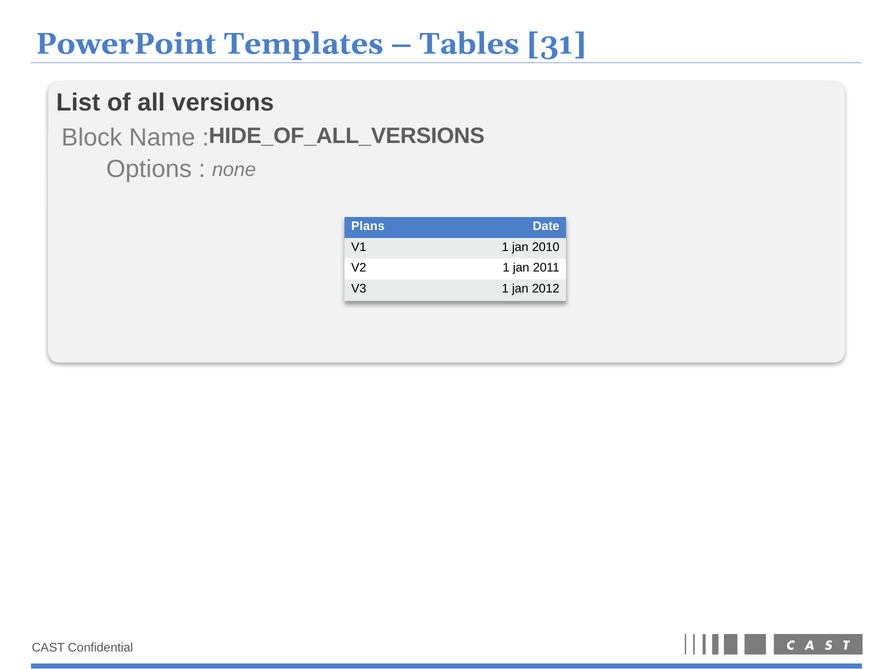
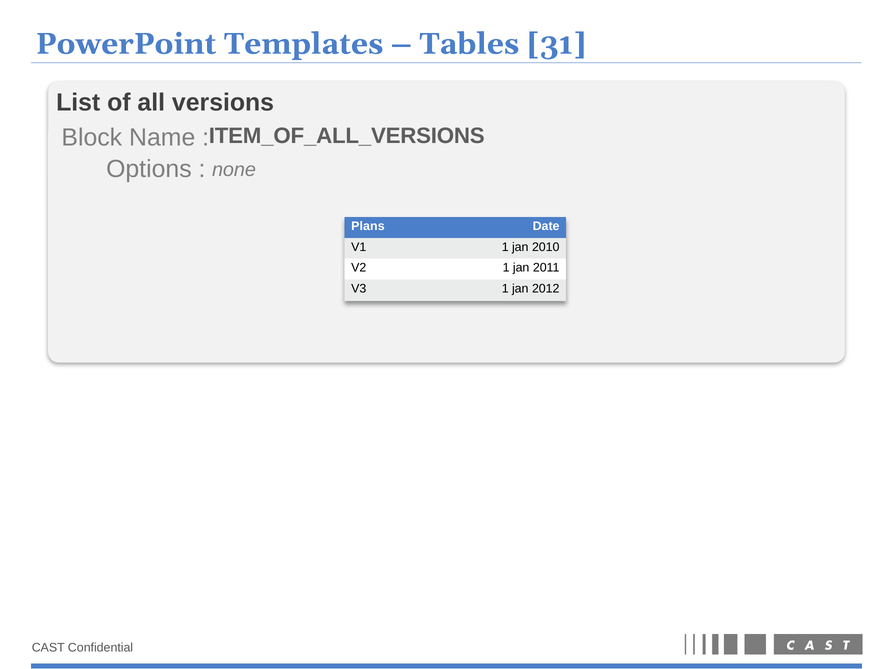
HIDE_OF_ALL_VERSIONS: HIDE_OF_ALL_VERSIONS -> ITEM_OF_ALL_VERSIONS
